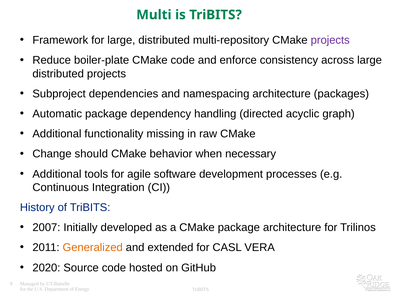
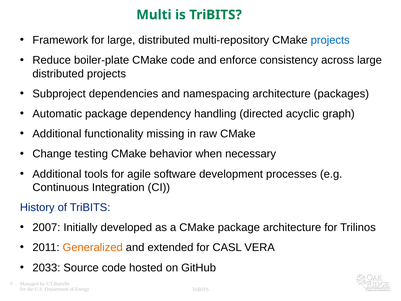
projects at (330, 40) colour: purple -> blue
should: should -> testing
2020: 2020 -> 2033
